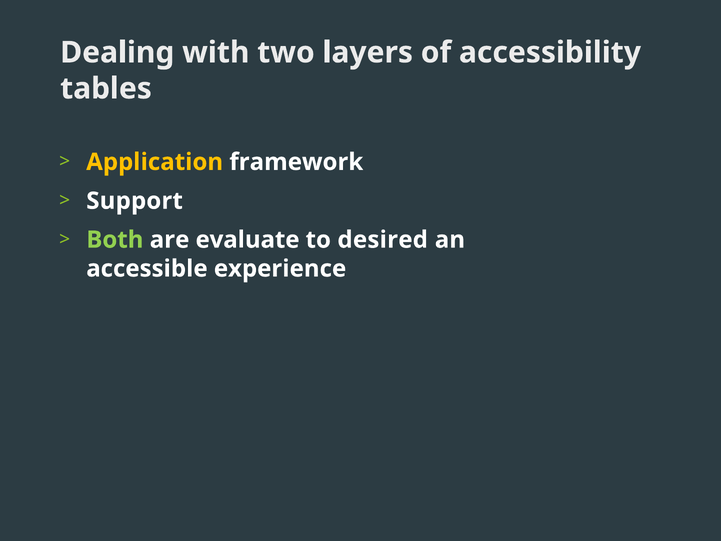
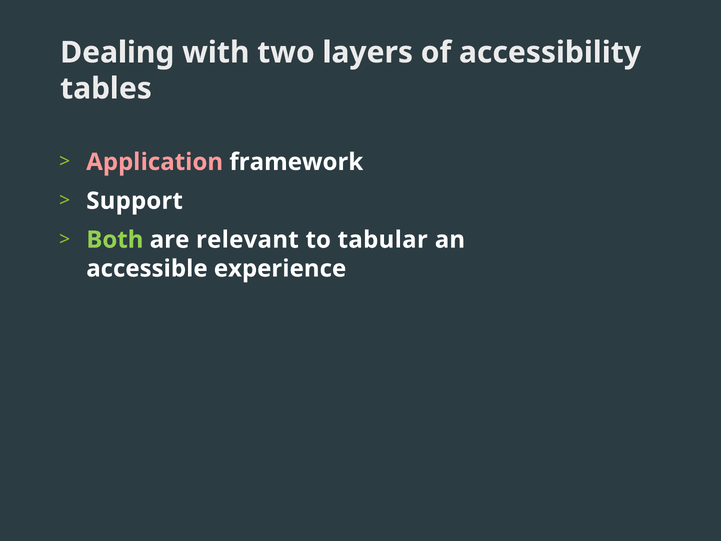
Application colour: yellow -> pink
evaluate: evaluate -> relevant
desired: desired -> tabular
